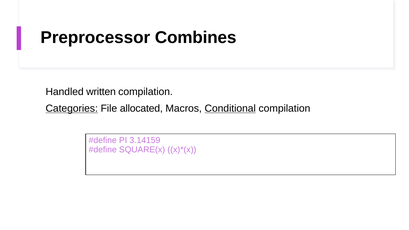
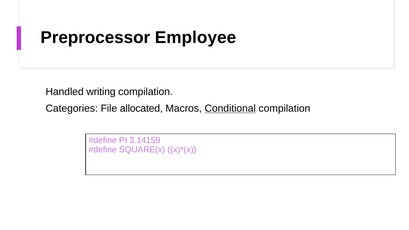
Combines: Combines -> Employee
written: written -> writing
Categories underline: present -> none
